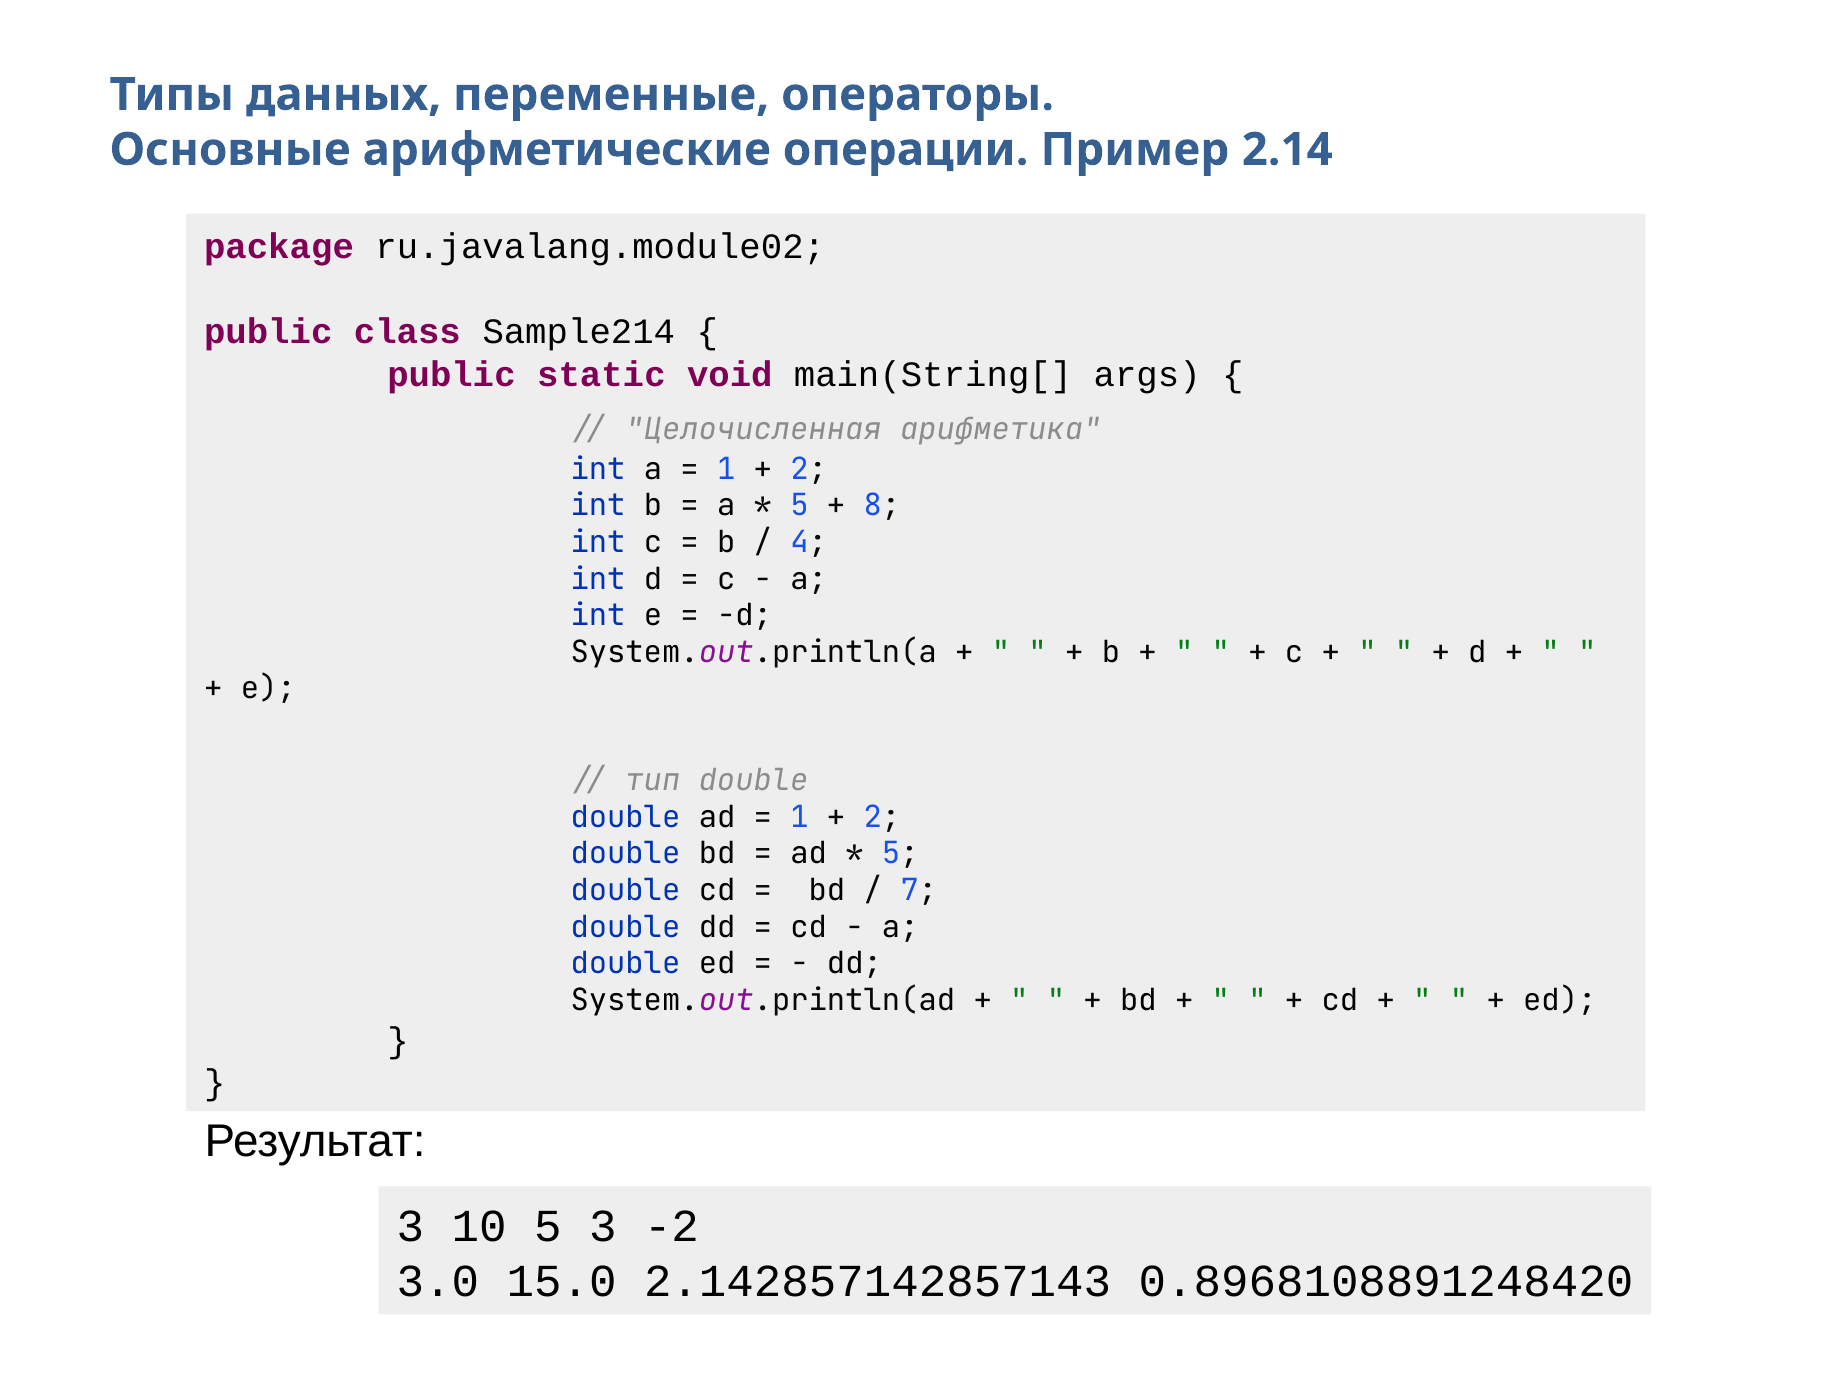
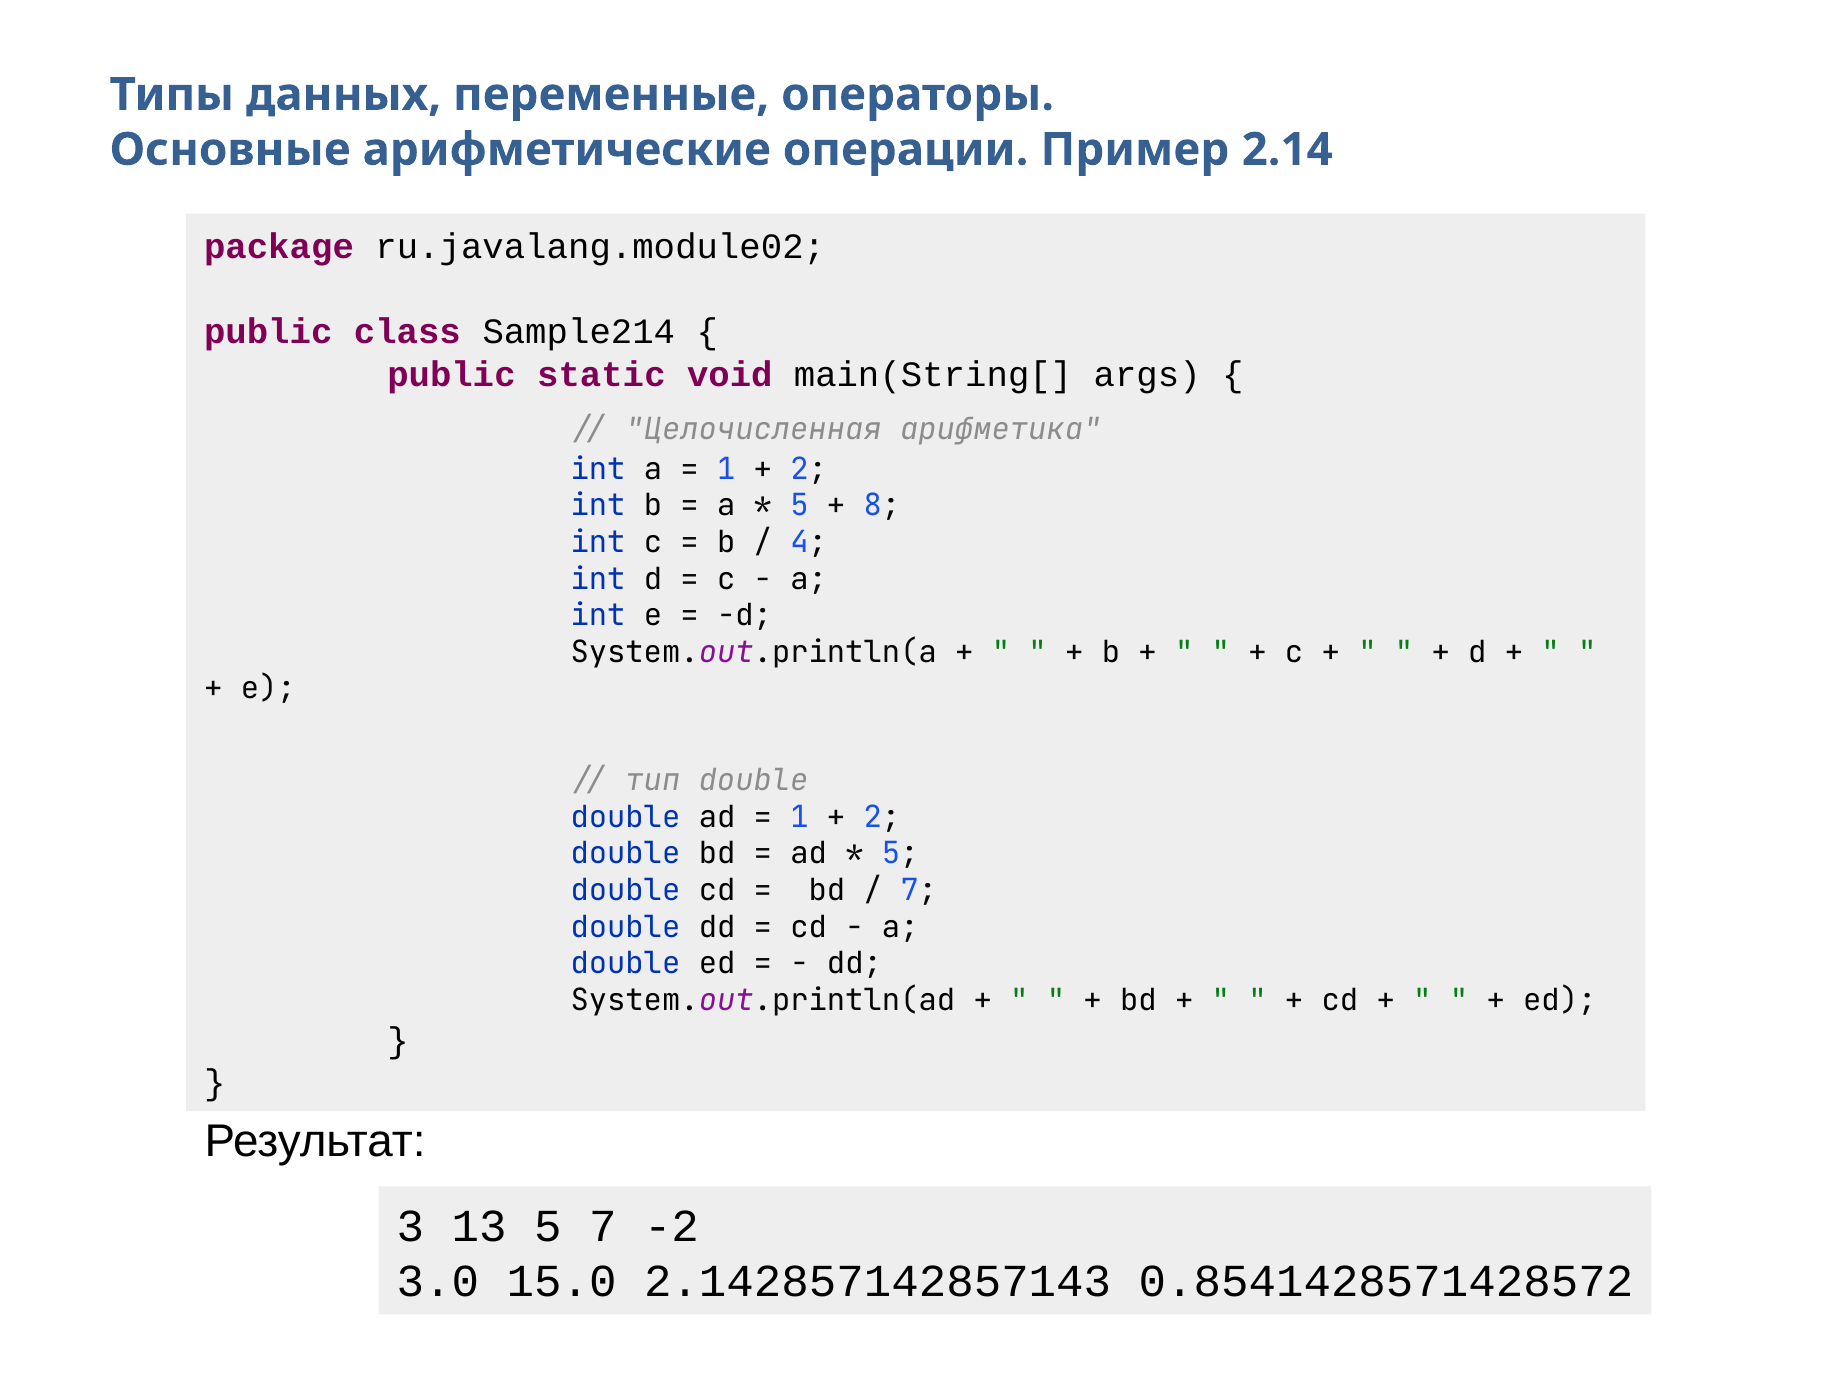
10: 10 -> 13
5 3: 3 -> 7
0.8968108891248420: 0.8968108891248420 -> 0.8541428571428572
